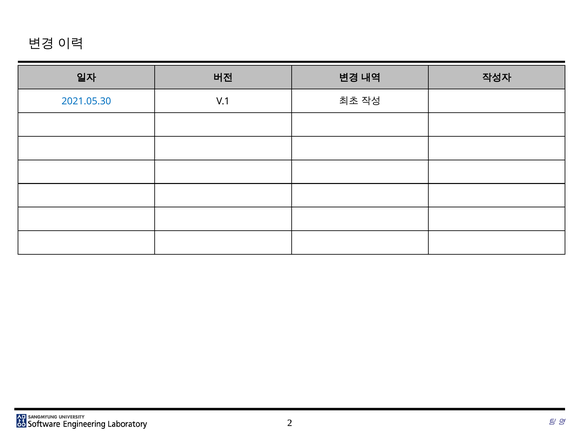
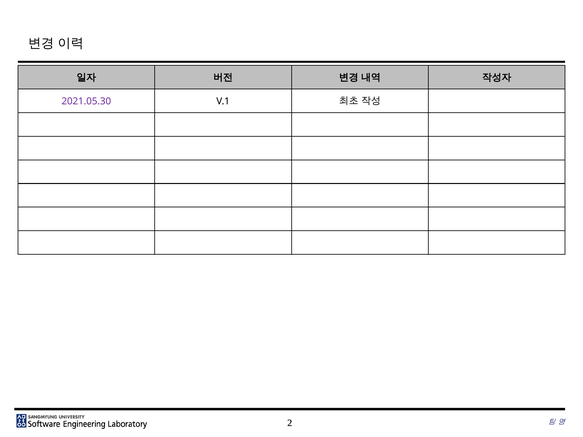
2021.05.30 colour: blue -> purple
